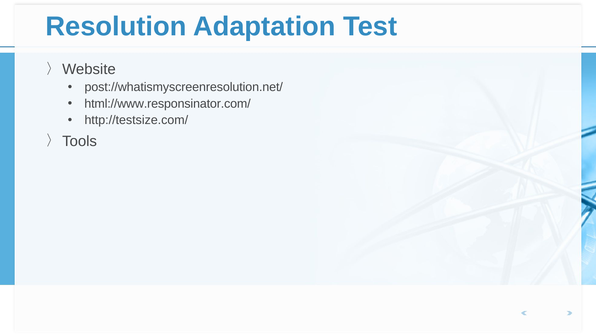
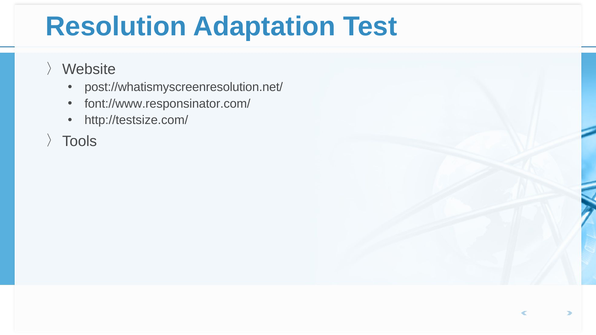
html://www.responsinator.com/: html://www.responsinator.com/ -> font://www.responsinator.com/
